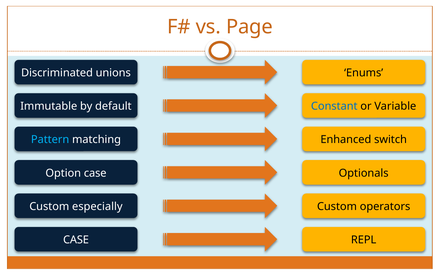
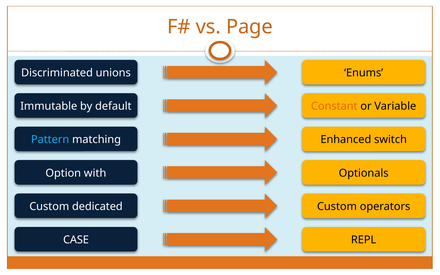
Constant colour: blue -> orange
Option case: case -> with
especially: especially -> dedicated
